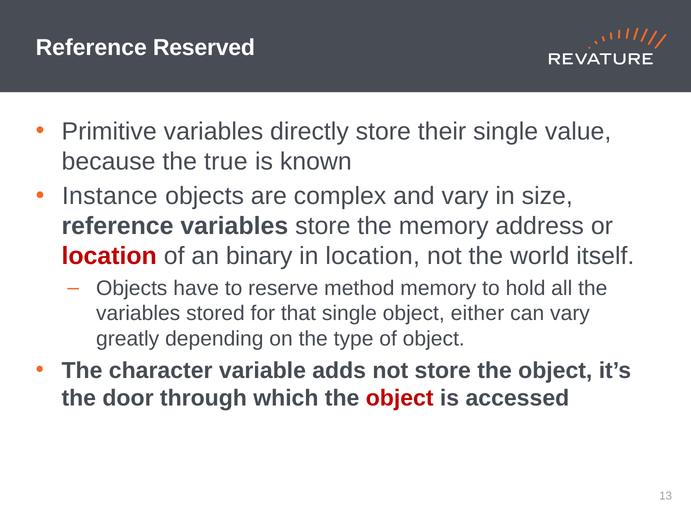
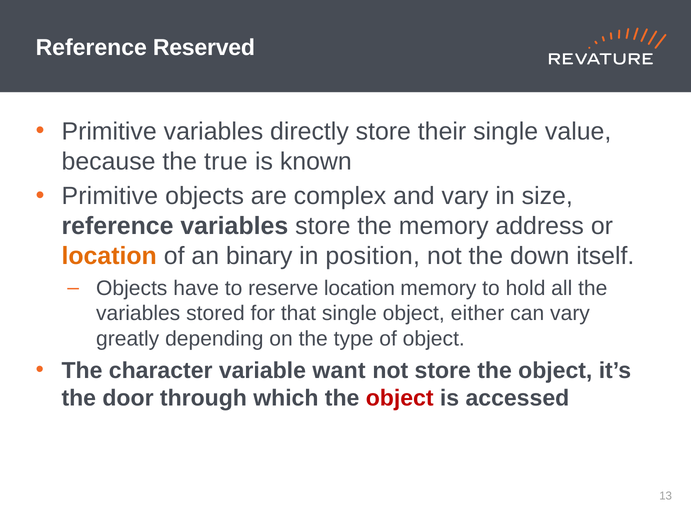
Instance at (110, 196): Instance -> Primitive
location at (109, 256) colour: red -> orange
in location: location -> position
world: world -> down
reserve method: method -> location
adds: adds -> want
